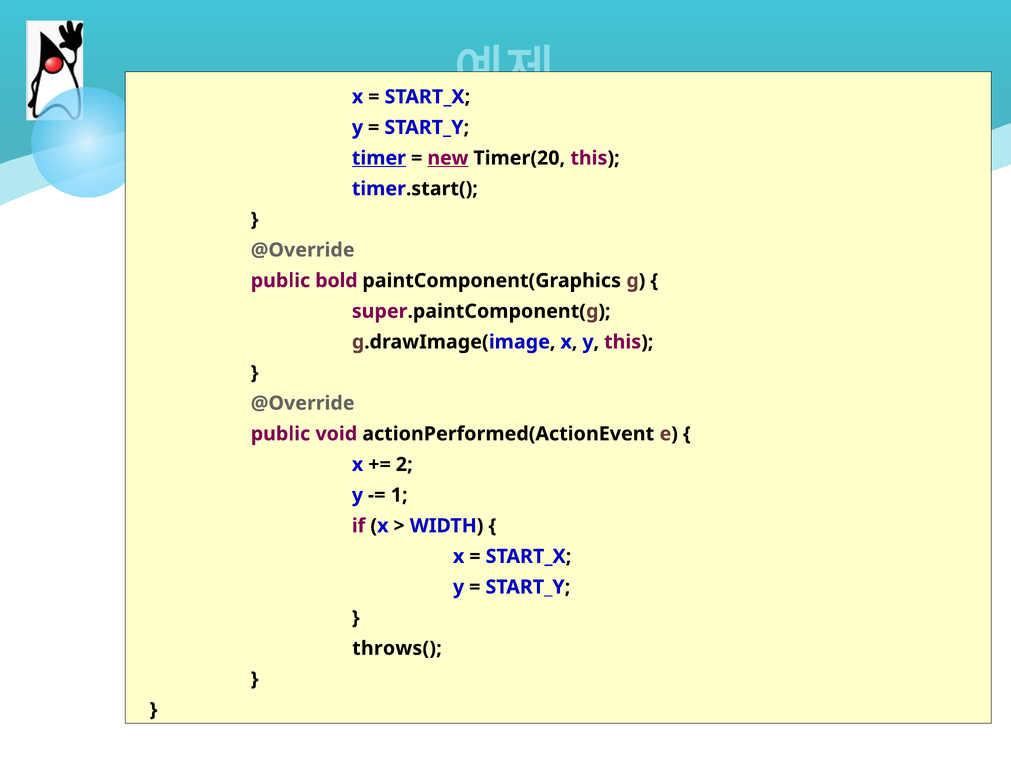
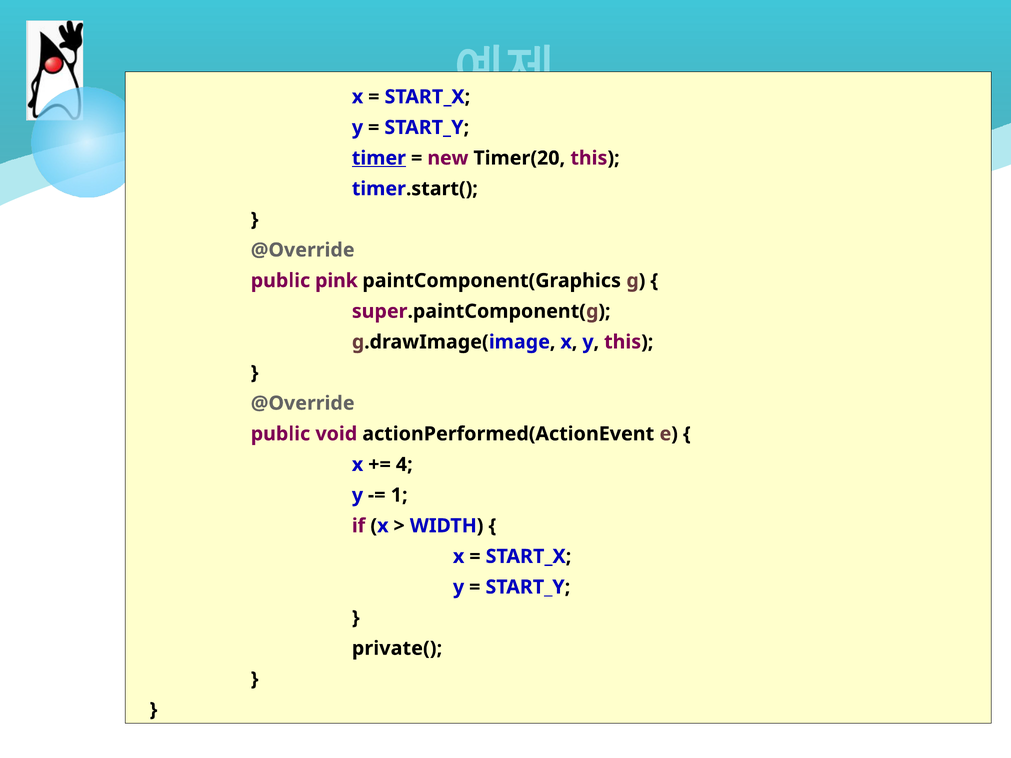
new underline: present -> none
bold: bold -> pink
2: 2 -> 4
throws(: throws( -> private(
